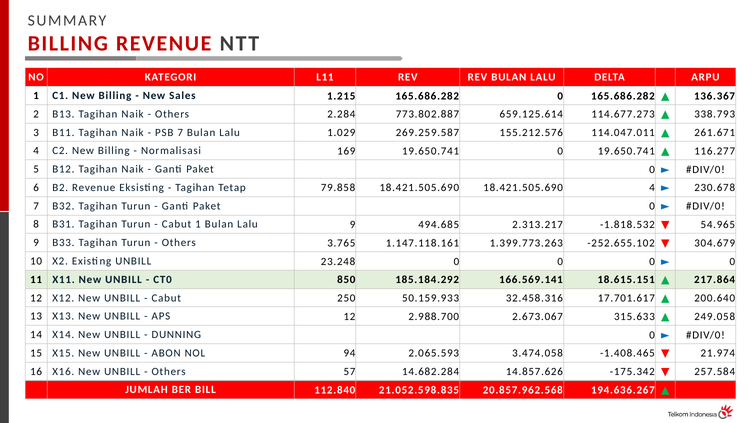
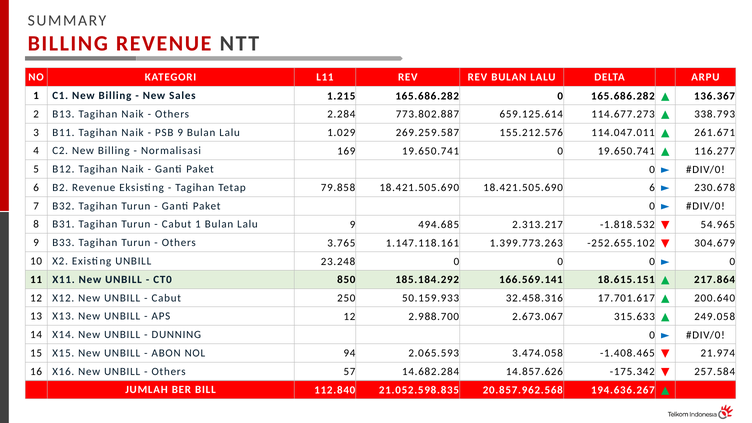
PSB 7: 7 -> 9
18.421.505.690 4: 4 -> 6
